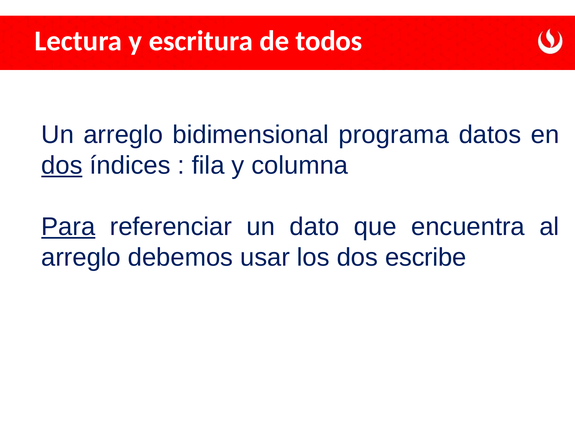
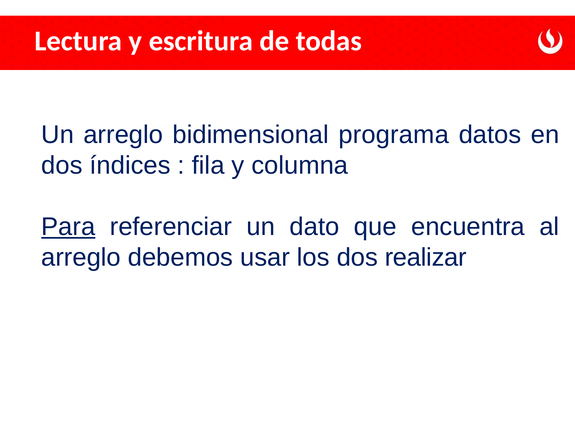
todos: todos -> todas
dos at (62, 166) underline: present -> none
escribe: escribe -> realizar
